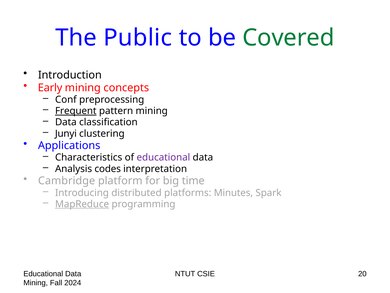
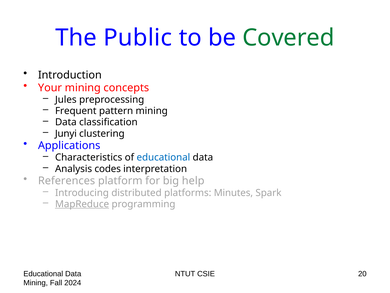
Early: Early -> Your
Conf: Conf -> Jules
Frequent underline: present -> none
educational at (163, 157) colour: purple -> blue
Cambridge: Cambridge -> References
time: time -> help
